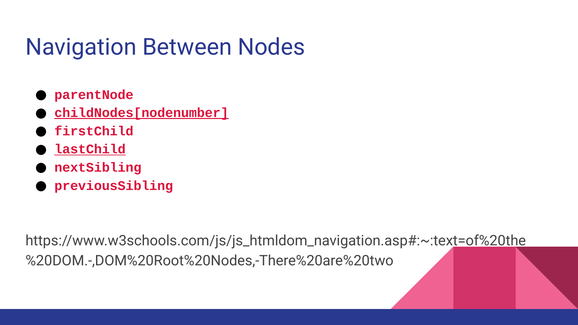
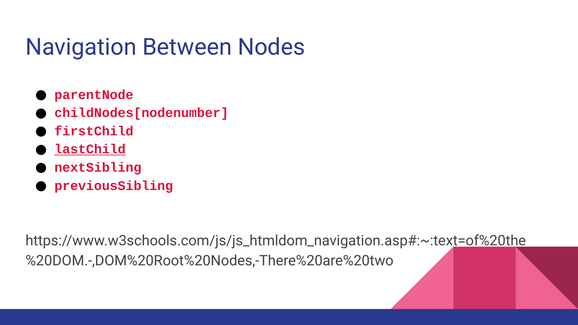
childNodes[nodenumber underline: present -> none
